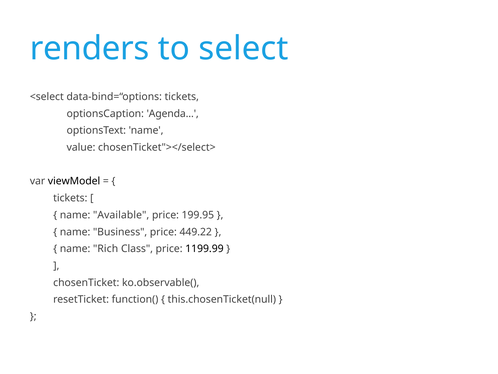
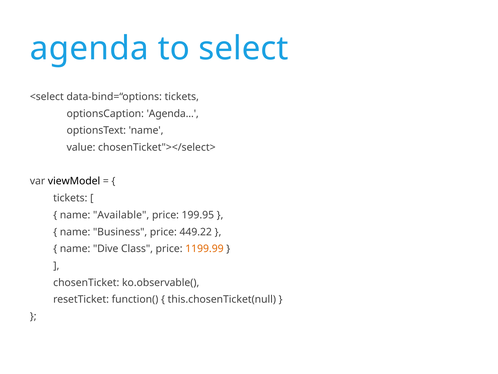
renders at (90, 48): renders -> agenda
Rich: Rich -> Dive
1199.99 colour: black -> orange
